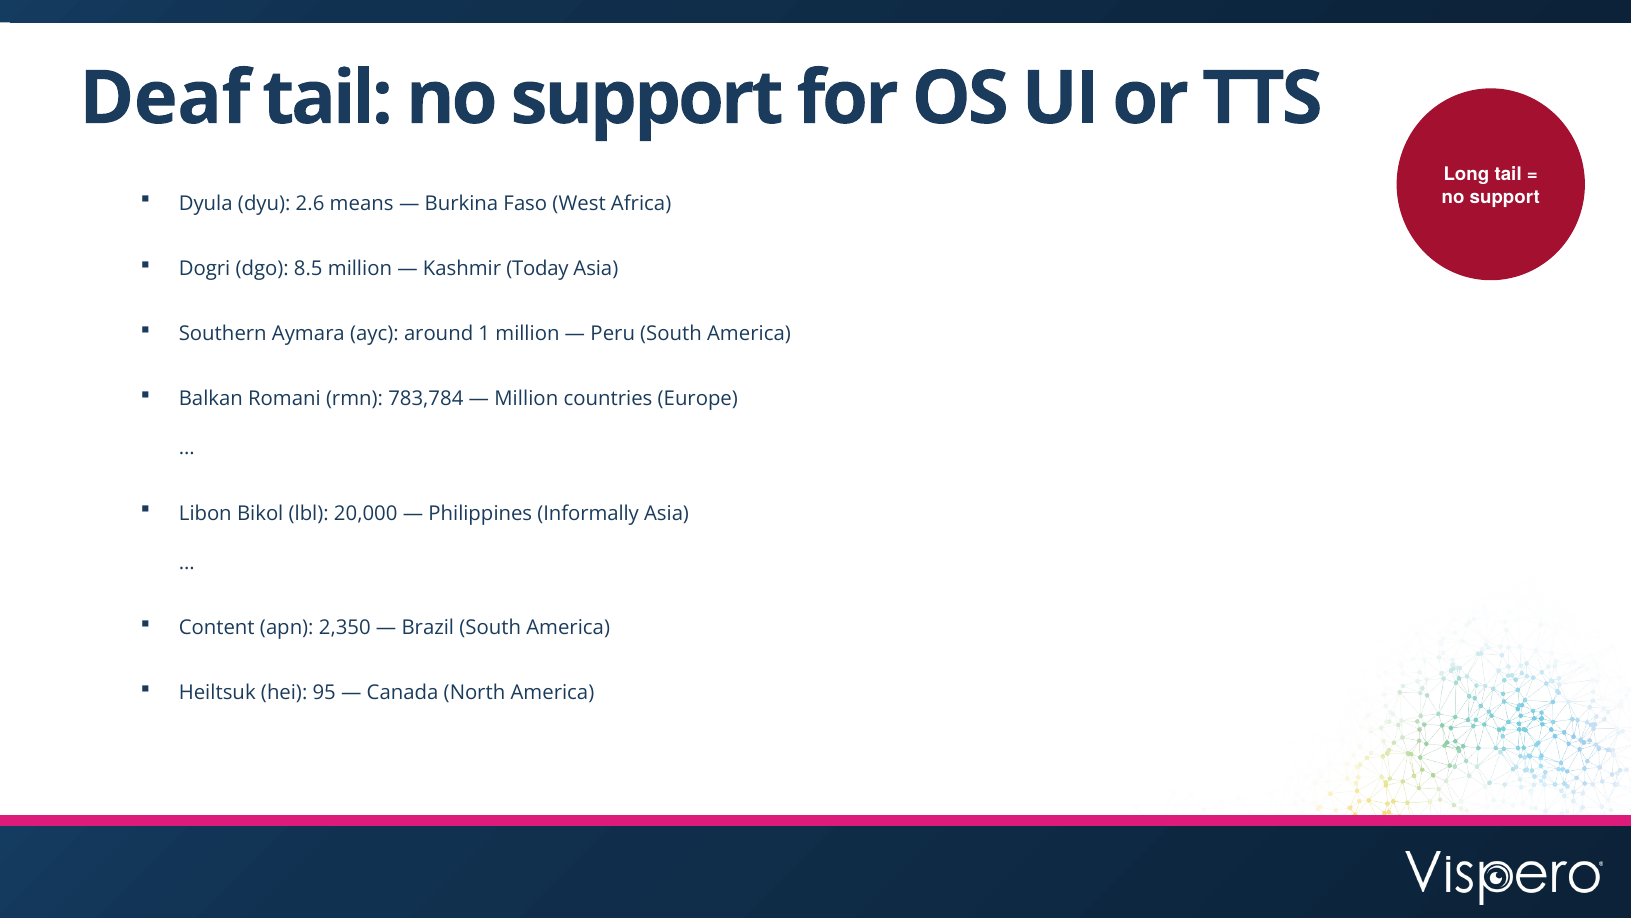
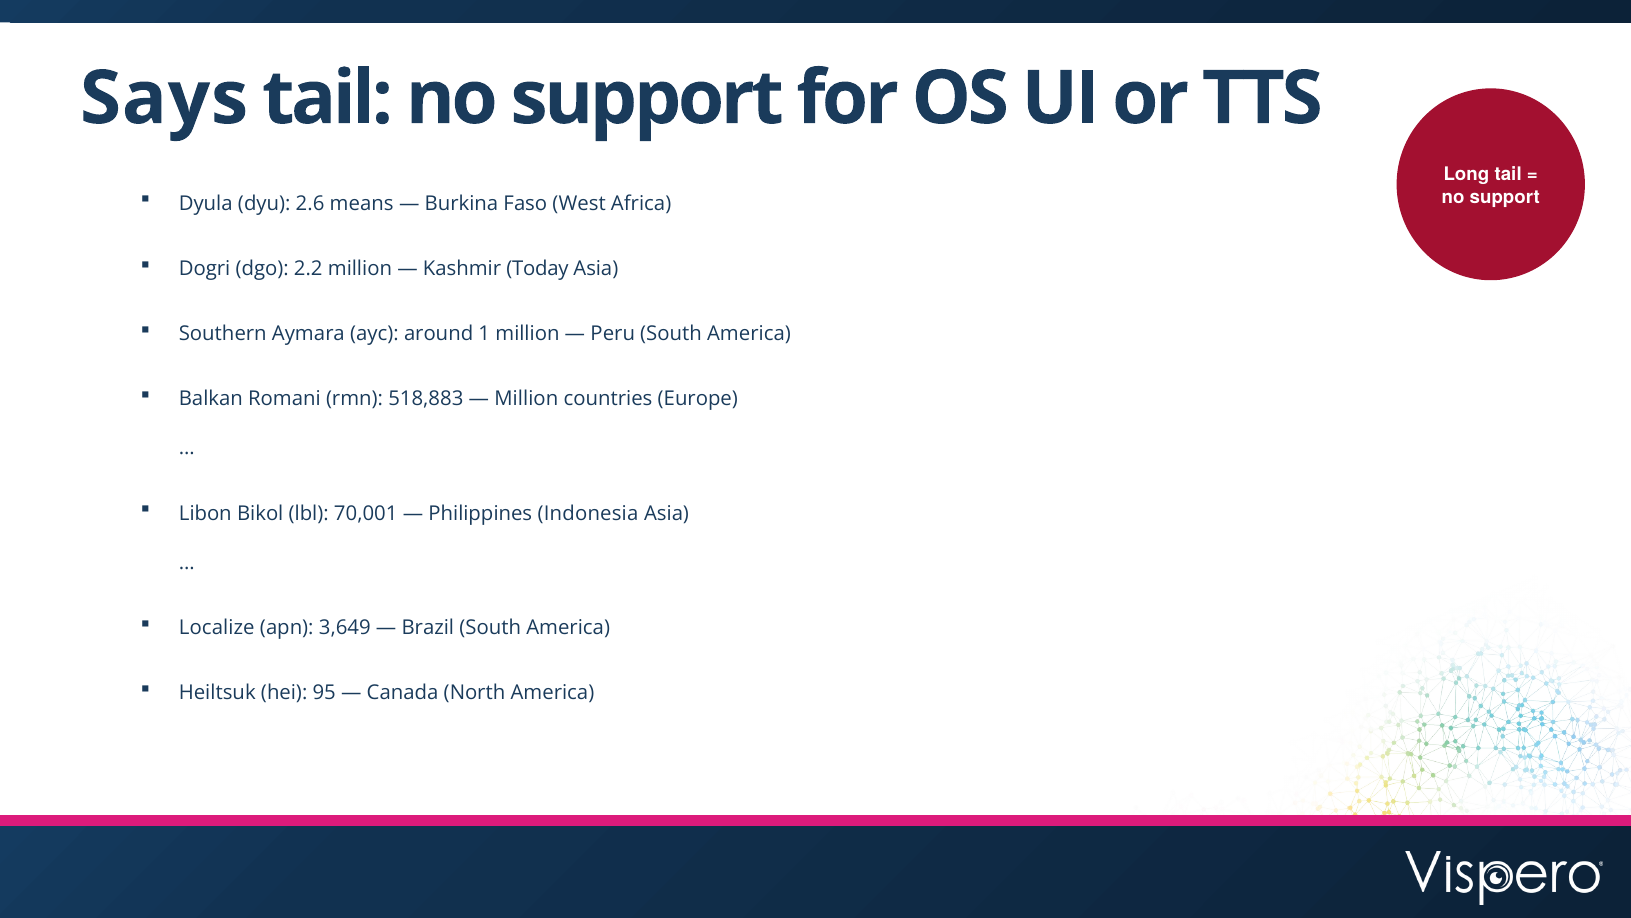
Deaf: Deaf -> Says
8.5: 8.5 -> 2.2
783,784: 783,784 -> 518,883
20,000: 20,000 -> 70,001
Informally: Informally -> Indonesia
Content: Content -> Localize
2,350: 2,350 -> 3,649
